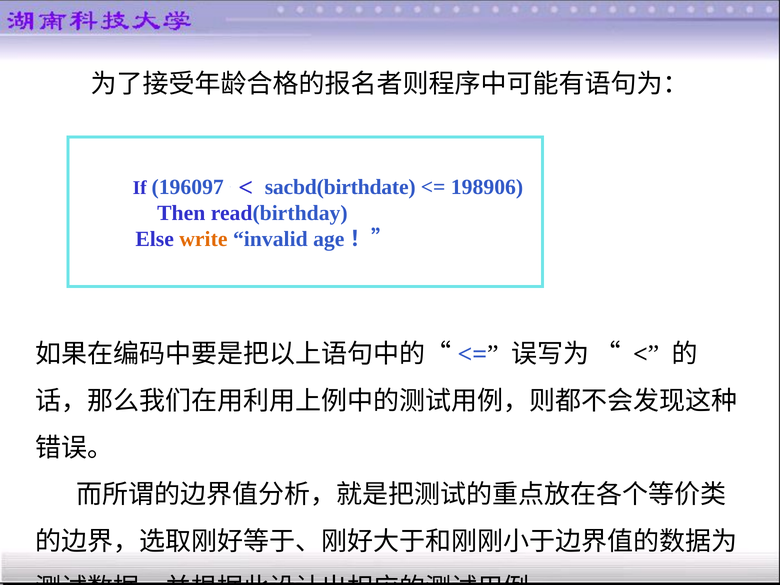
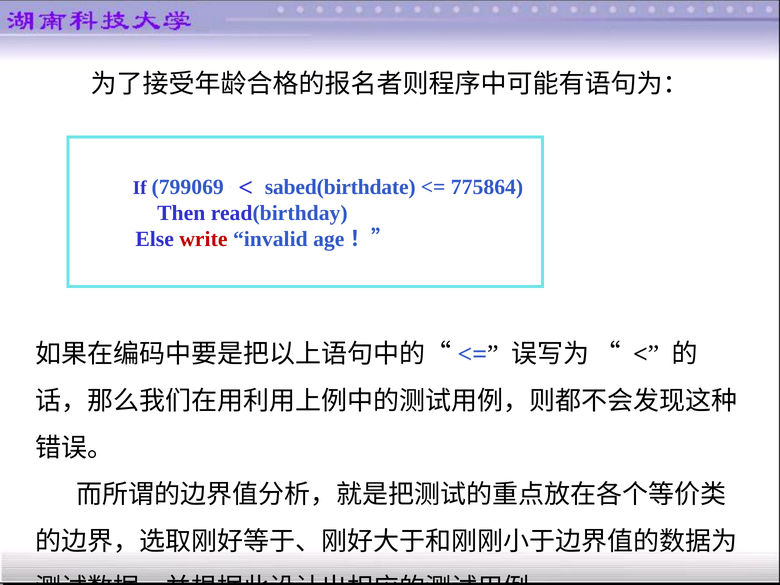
196097: 196097 -> 799069
sacbd(birthdate: sacbd(birthdate -> sabed(birthdate
198906: 198906 -> 775864
write colour: orange -> red
